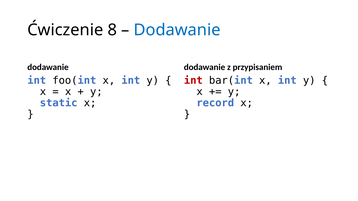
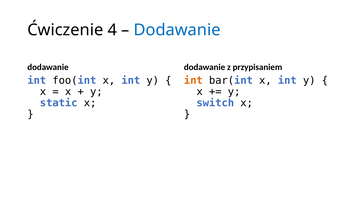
8: 8 -> 4
int at (193, 80) colour: red -> orange
record: record -> switch
